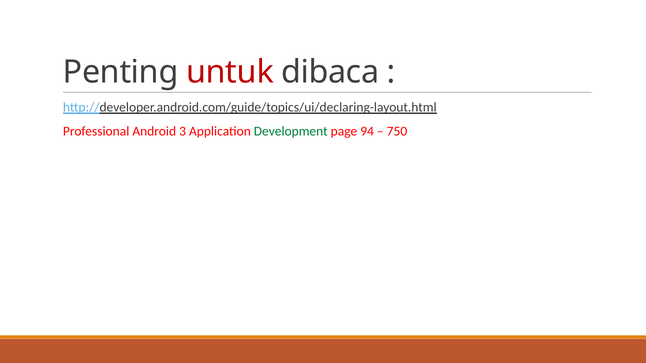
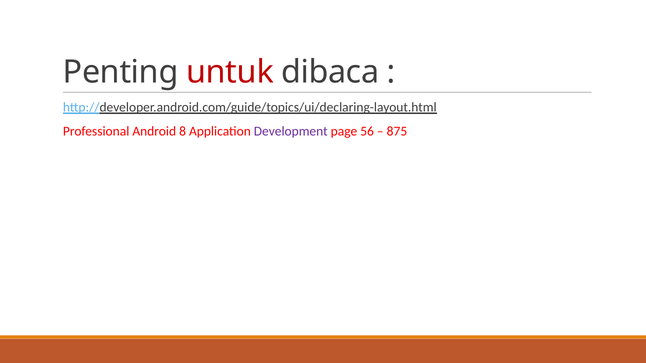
3: 3 -> 8
Development colour: green -> purple
94: 94 -> 56
750: 750 -> 875
